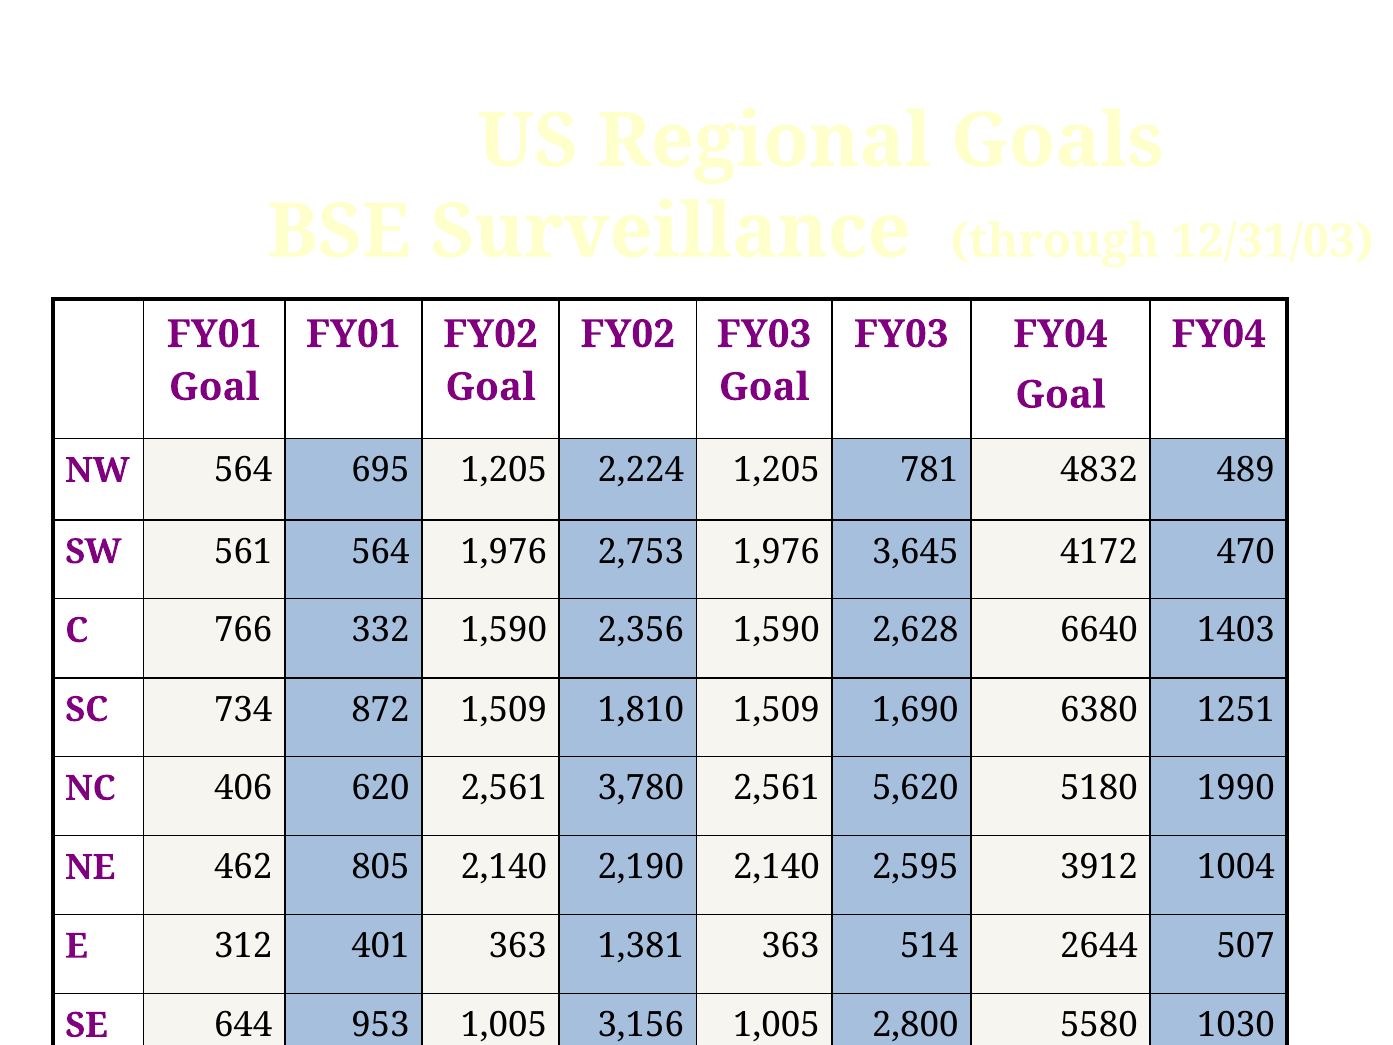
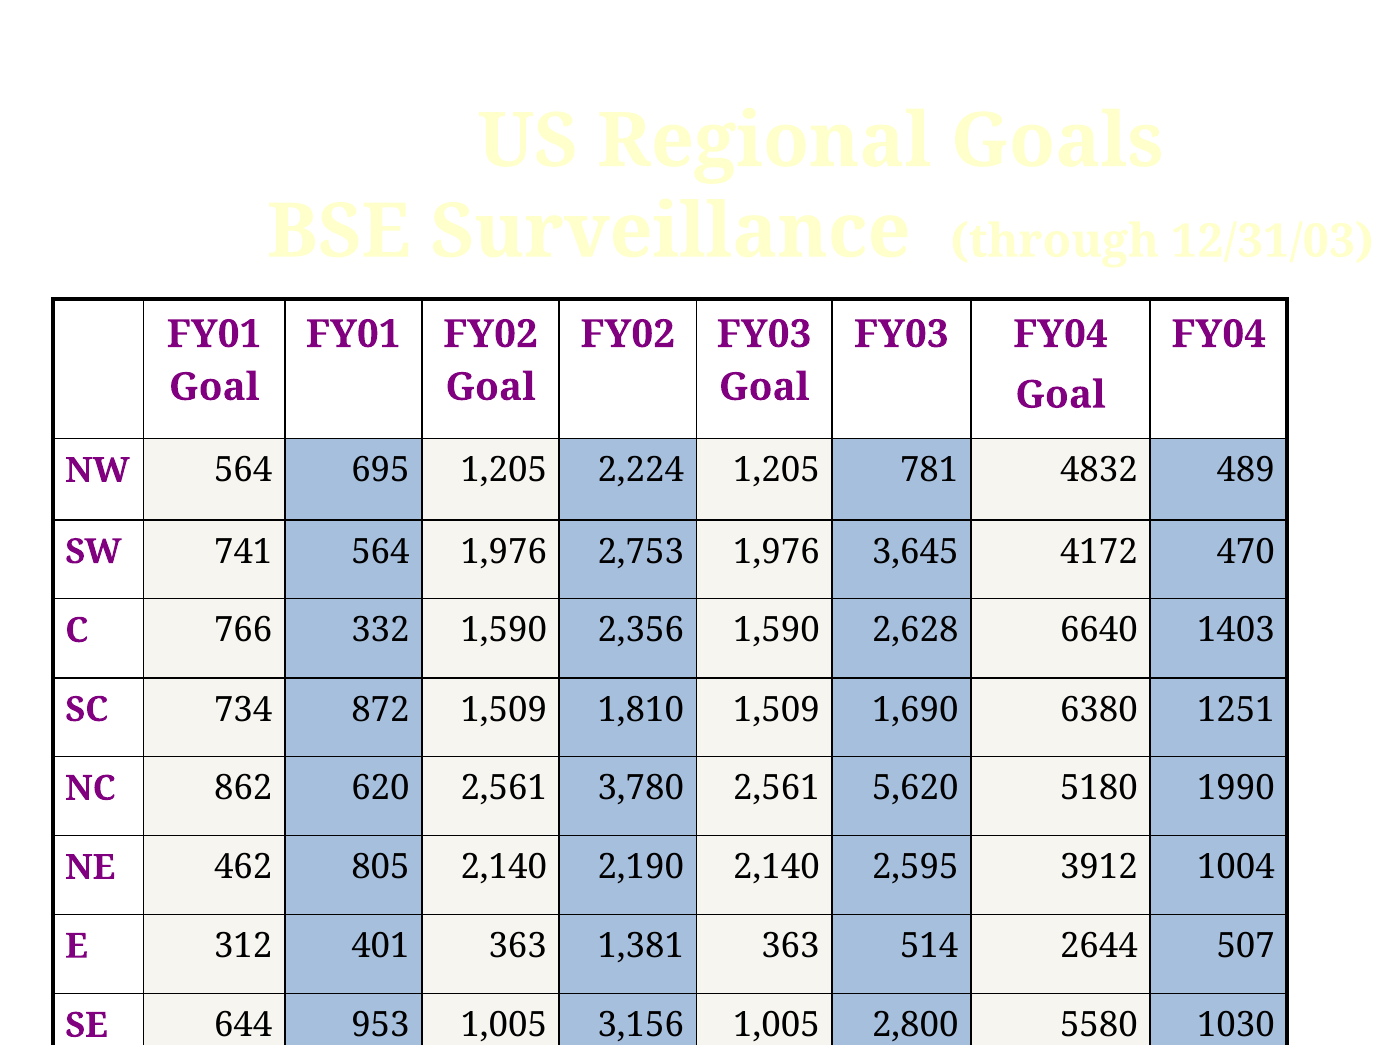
561: 561 -> 741
406: 406 -> 862
